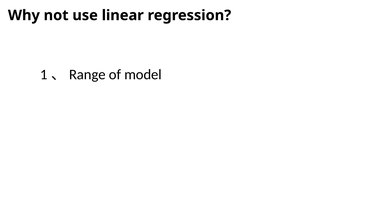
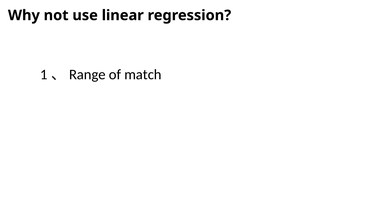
model: model -> match
